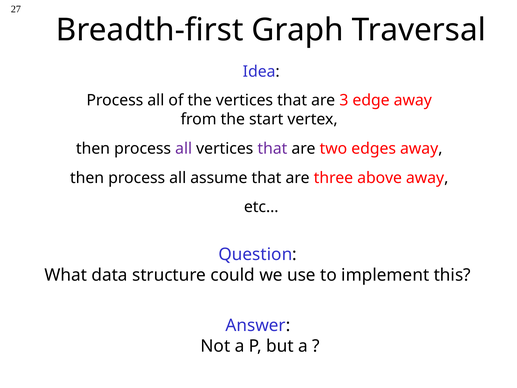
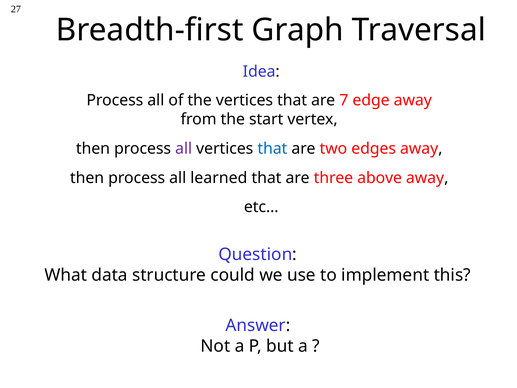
3: 3 -> 7
that at (272, 148) colour: purple -> blue
assume: assume -> learned
